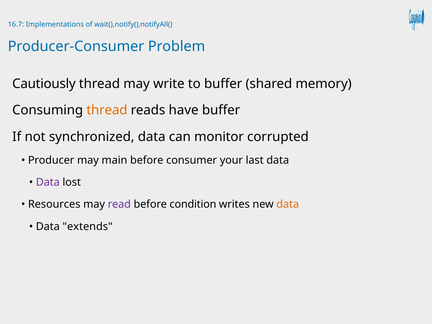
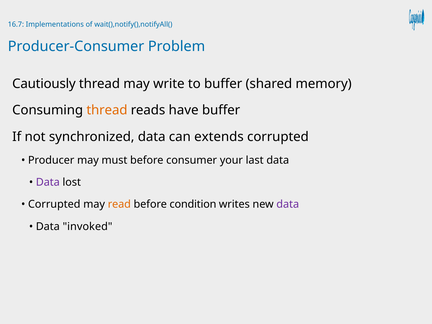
monitor: monitor -> extends
main: main -> must
Resources at (54, 204): Resources -> Corrupted
read colour: purple -> orange
data at (288, 204) colour: orange -> purple
extends: extends -> invoked
